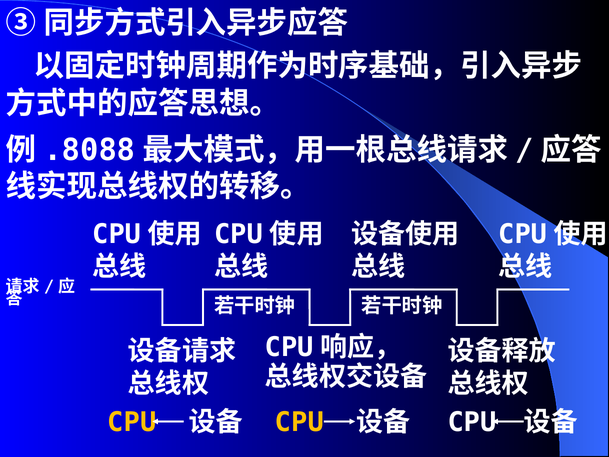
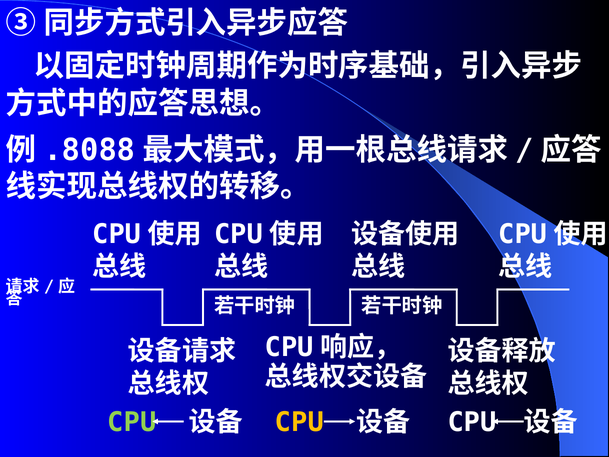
CPU at (132, 422) colour: yellow -> light green
